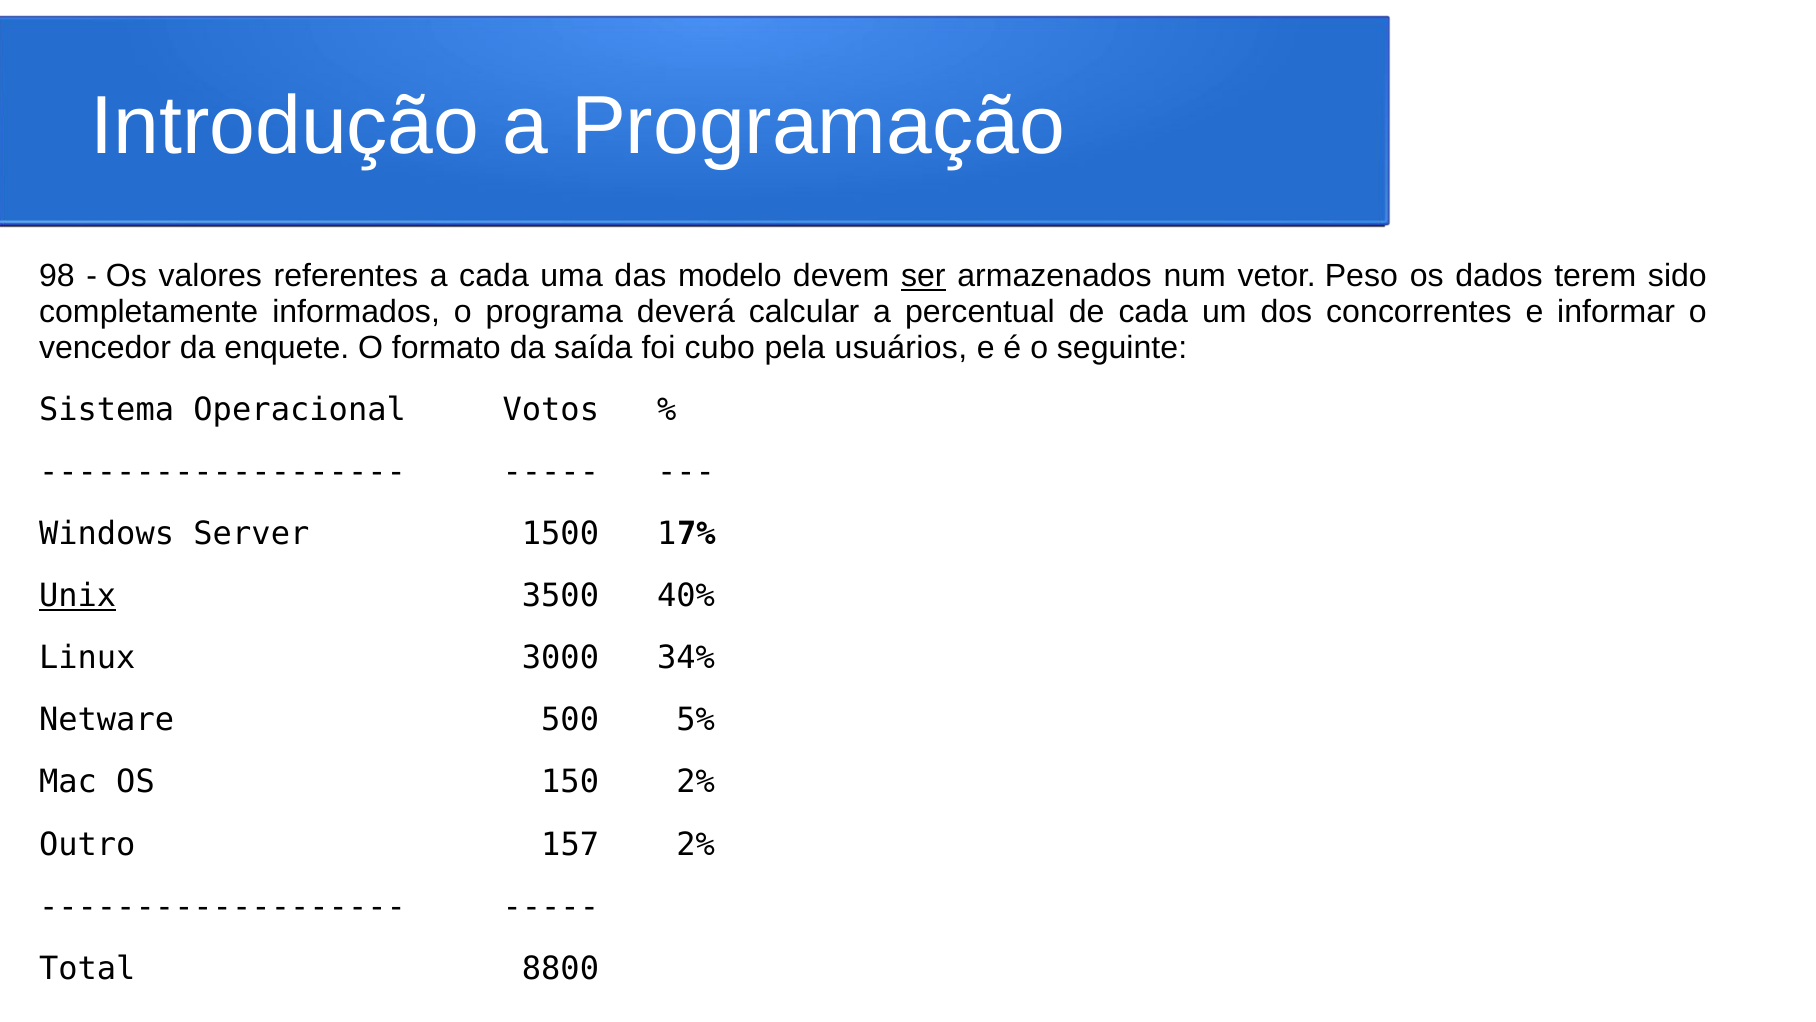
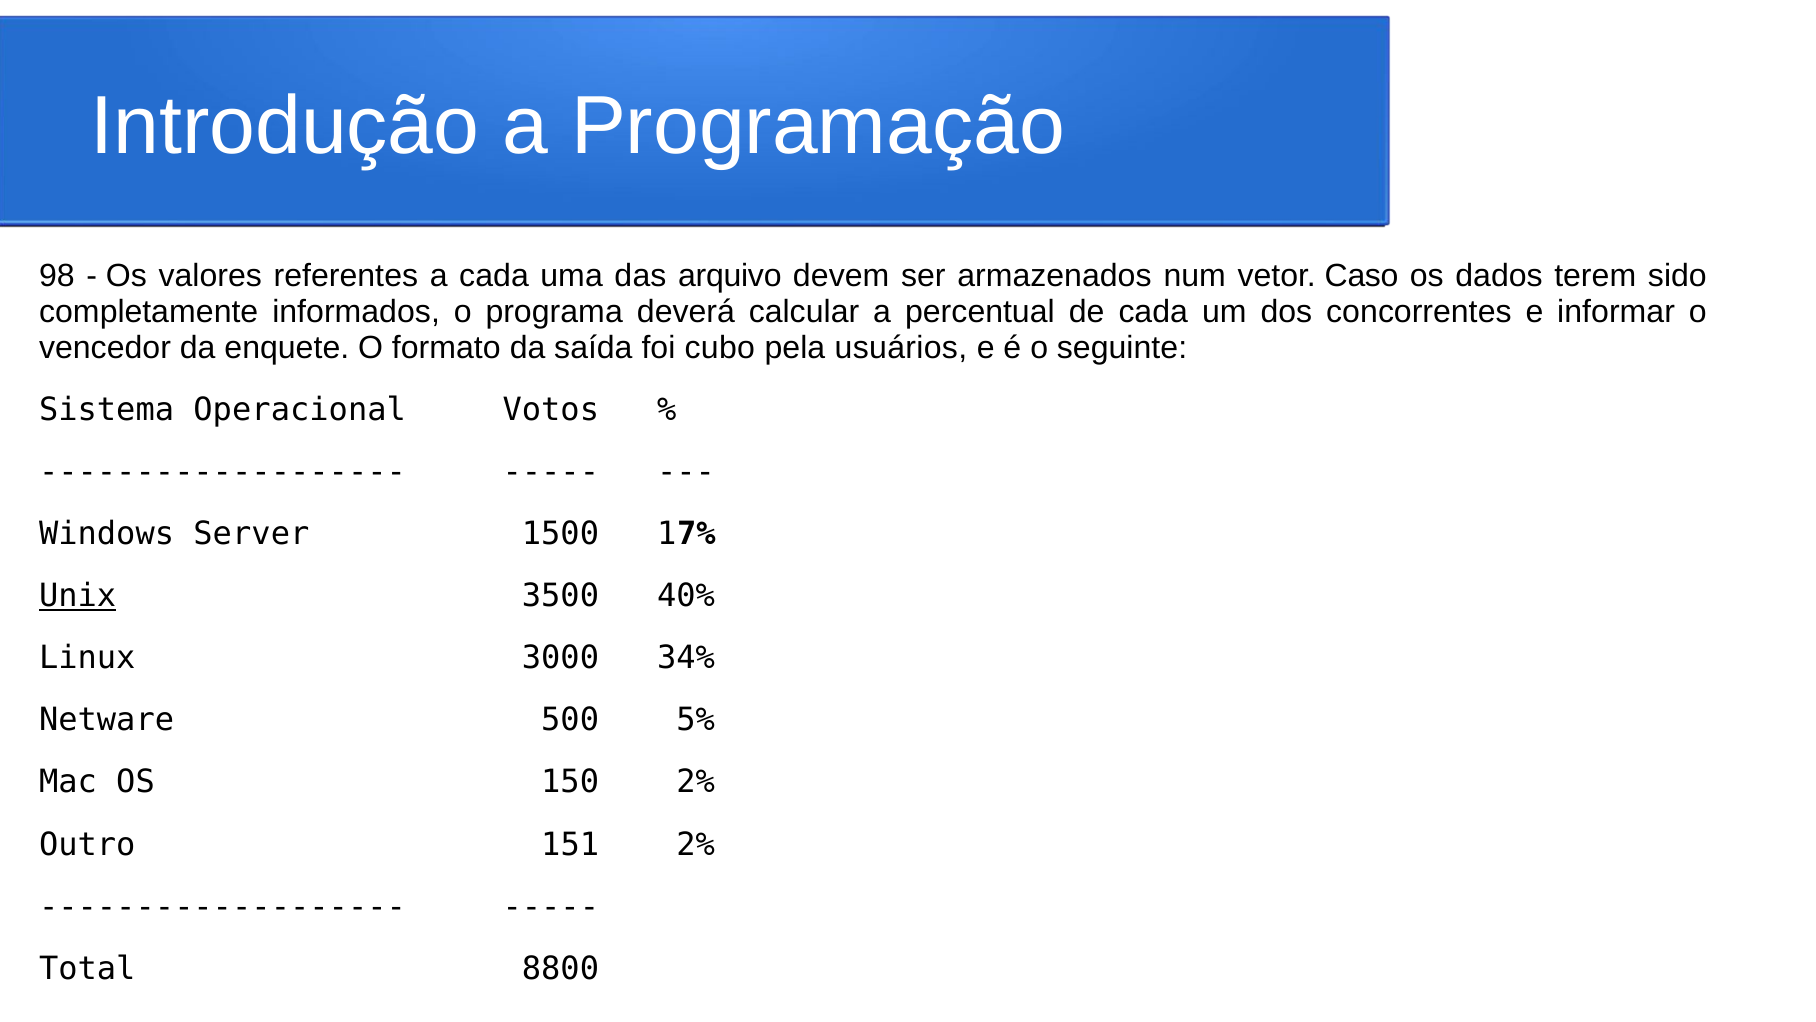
modelo: modelo -> arquivo
ser underline: present -> none
Peso: Peso -> Caso
157: 157 -> 151
